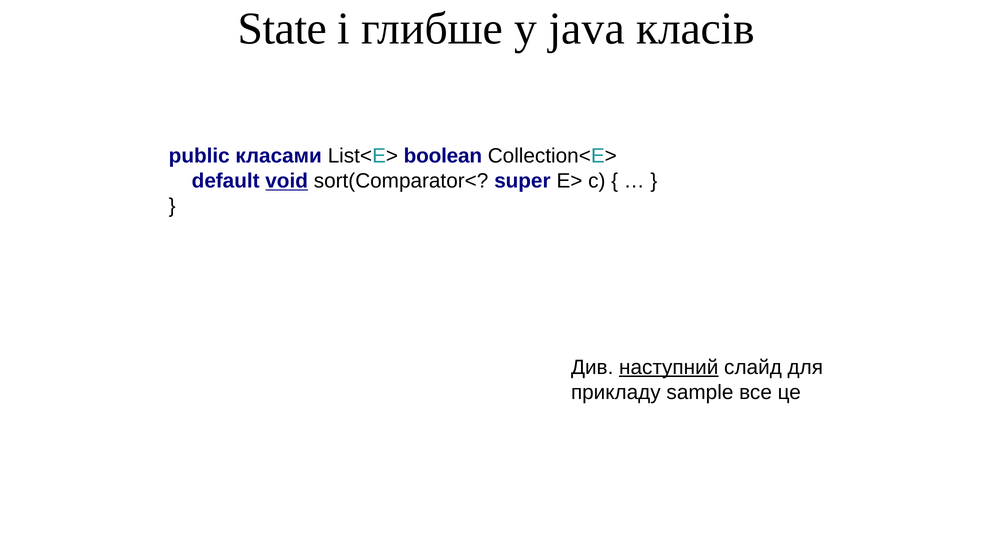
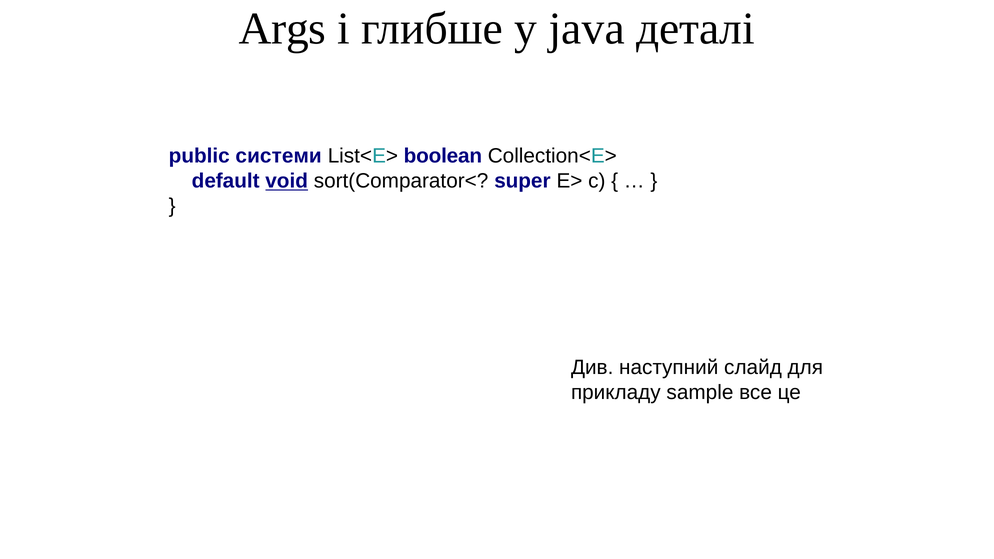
State: State -> Args
класів: класів -> деталі
класами: класами -> системи
наступний underline: present -> none
